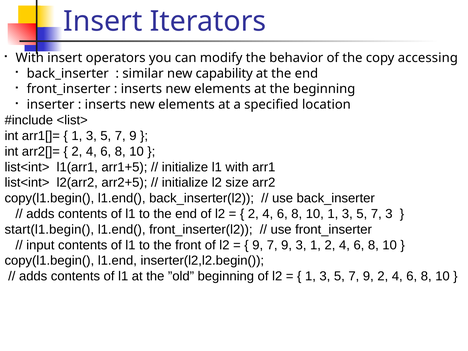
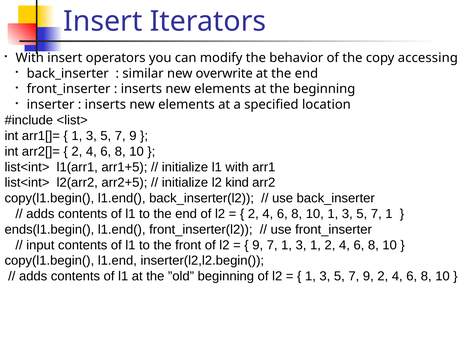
capability: capability -> overwrite
size: size -> kind
5 7 3: 3 -> 1
start(l1.begin(: start(l1.begin( -> ends(l1.begin(
9 7 9: 9 -> 1
